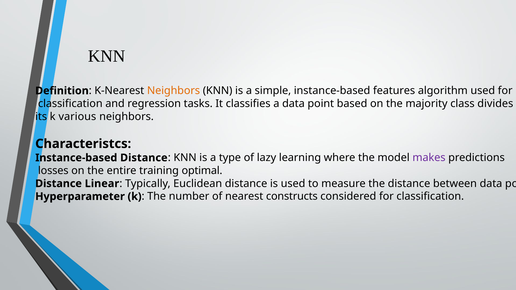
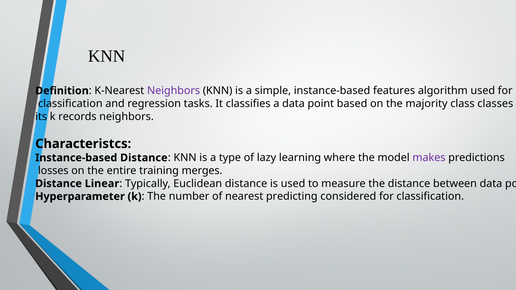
Neighbors at (174, 91) colour: orange -> purple
divides: divides -> classes
various: various -> records
optimal: optimal -> merges
constructs: constructs -> predicting
